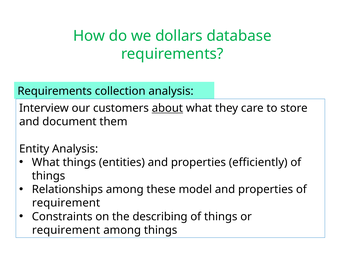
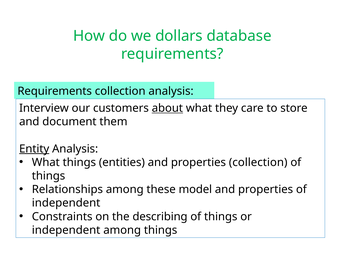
Entity underline: none -> present
properties efficiently: efficiently -> collection
requirement at (66, 203): requirement -> independent
requirement at (66, 230): requirement -> independent
